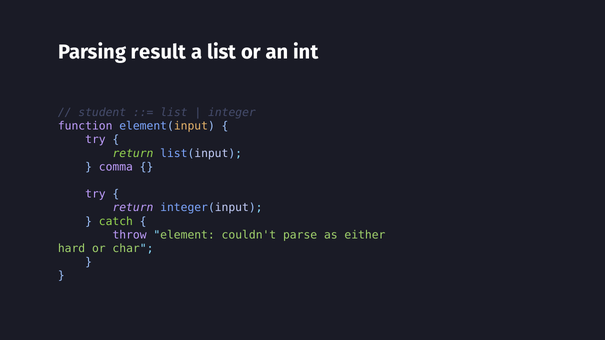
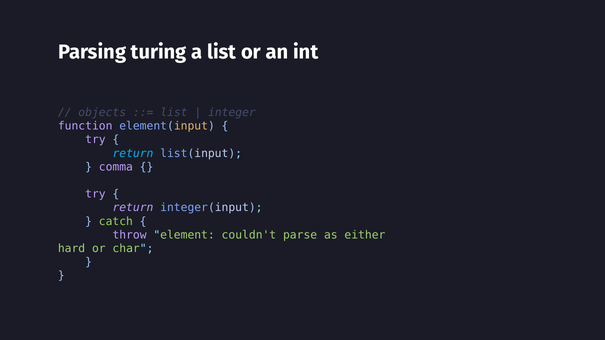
result: result -> turing
student: student -> objects
return at (133, 153) colour: light green -> light blue
